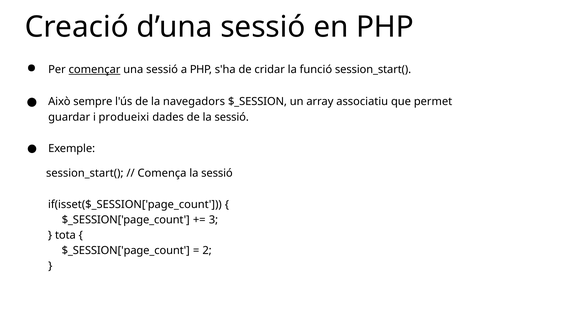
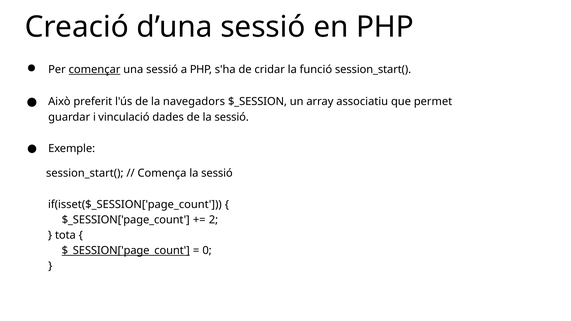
sempre: sempre -> preferit
produeixi: produeixi -> vinculació
3: 3 -> 2
$_SESSION['page_count at (126, 251) underline: none -> present
2: 2 -> 0
